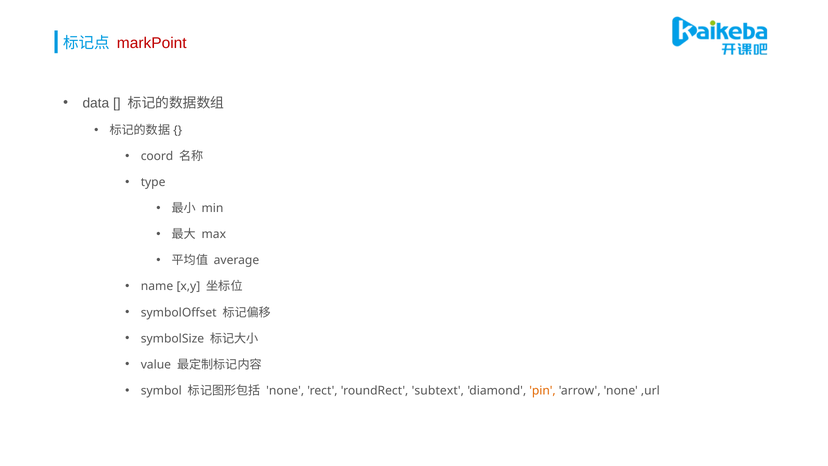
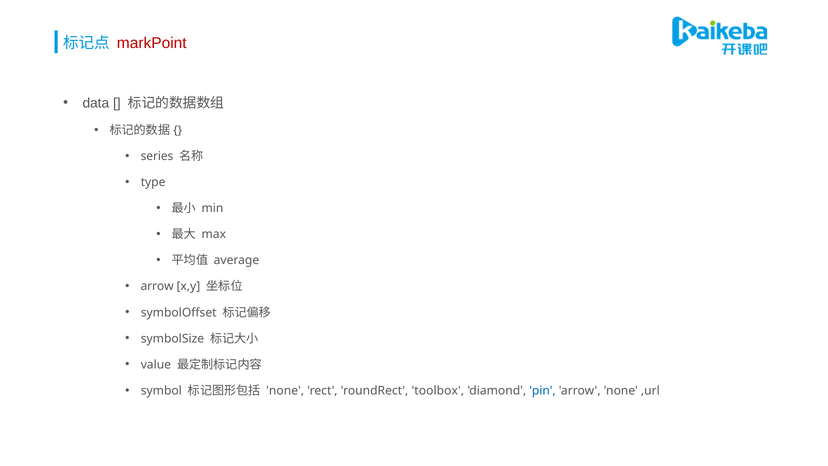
coord: coord -> series
name at (157, 286): name -> arrow
subtext: subtext -> toolbox
pin colour: orange -> blue
